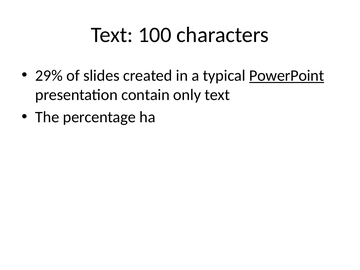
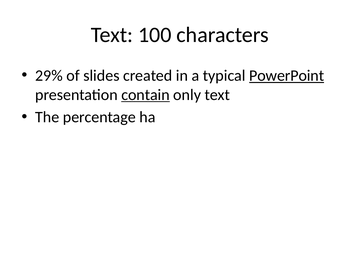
contain underline: none -> present
